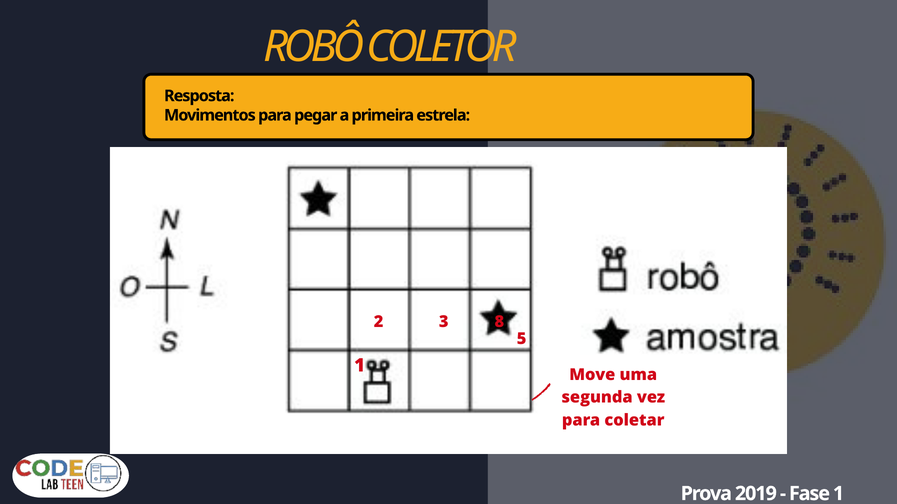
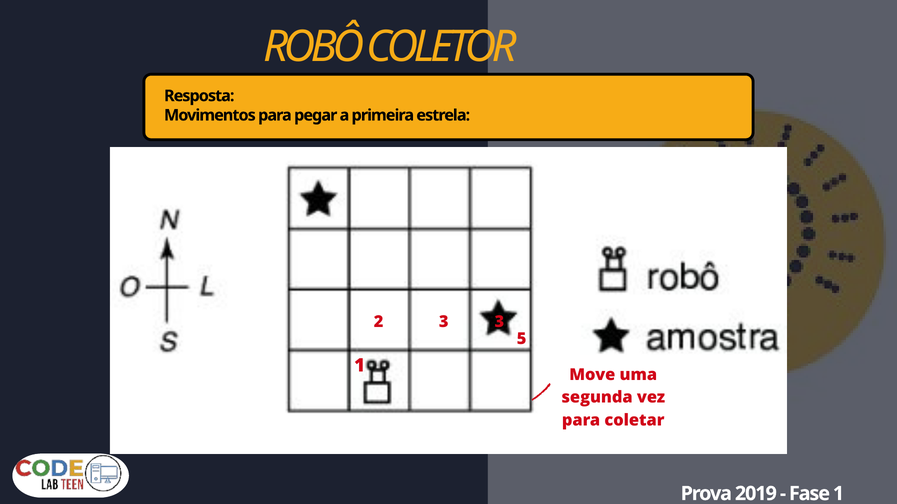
3 8: 8 -> 3
